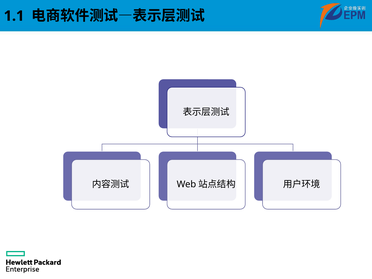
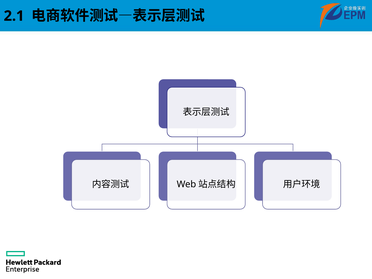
1.1: 1.1 -> 2.1
